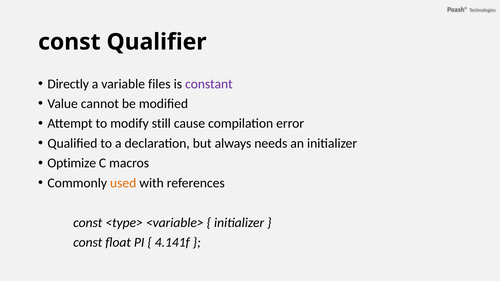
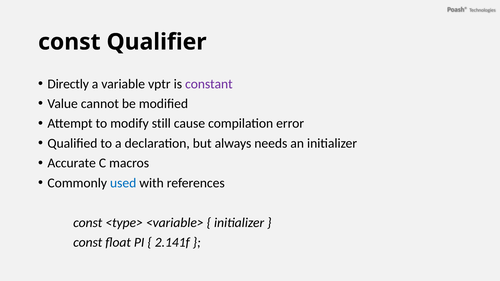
files: files -> vptr
Optimize: Optimize -> Accurate
used colour: orange -> blue
4.141f: 4.141f -> 2.141f
